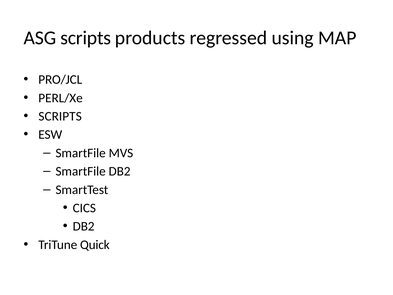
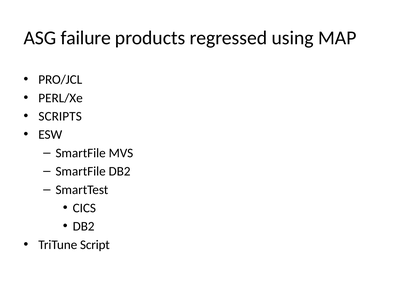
ASG scripts: scripts -> failure
Quick: Quick -> Script
